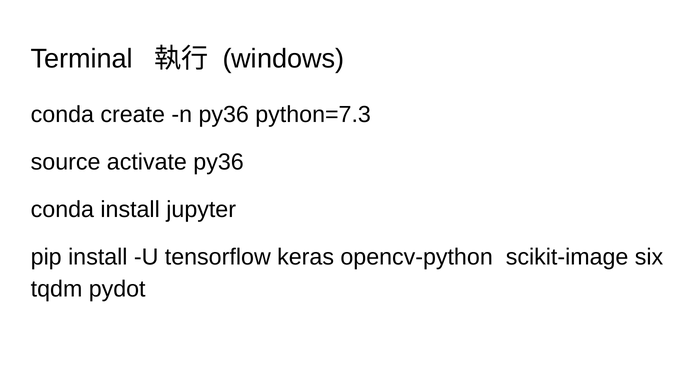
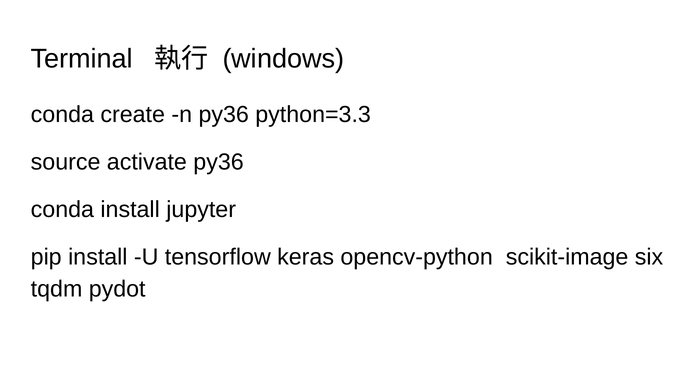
python=7.3: python=7.3 -> python=3.3
